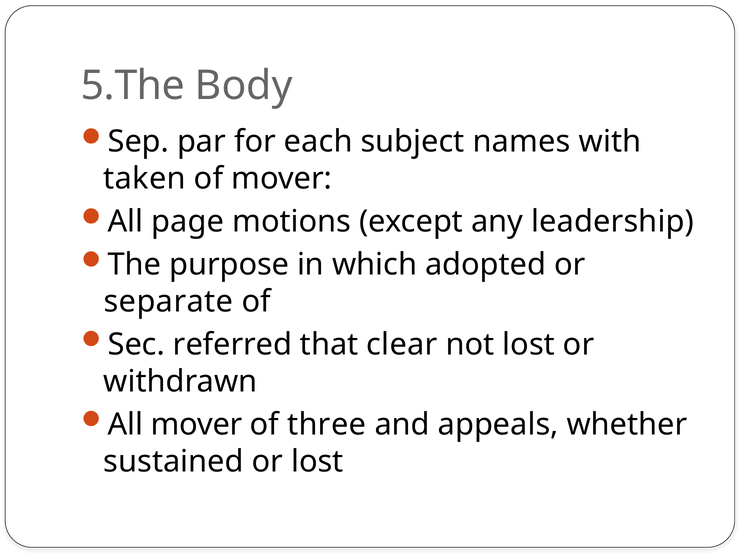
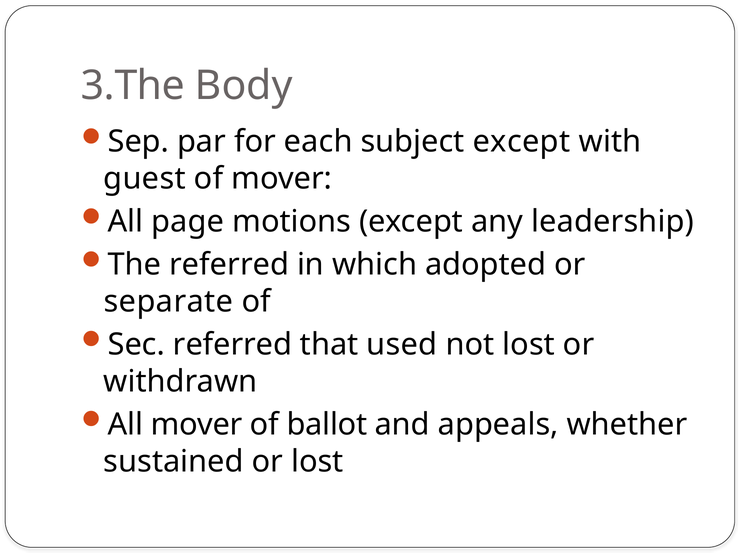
5.The: 5.The -> 3.The
subject names: names -> except
taken: taken -> guest
The purpose: purpose -> referred
clear: clear -> used
three: three -> ballot
